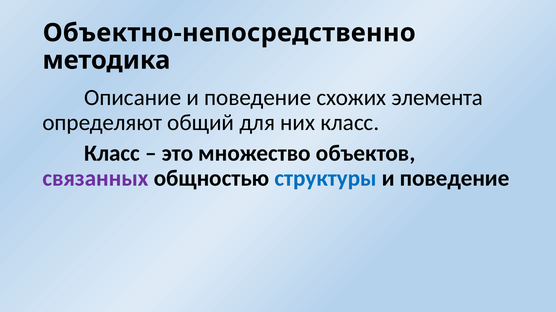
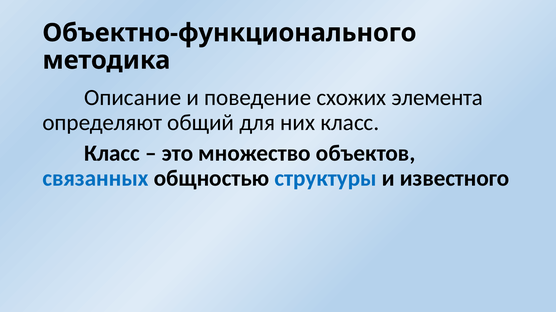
Объектно-непосредственно: Объектно-непосредственно -> Объектно-функционального
связанных colour: purple -> blue
поведение at (455, 178): поведение -> известного
